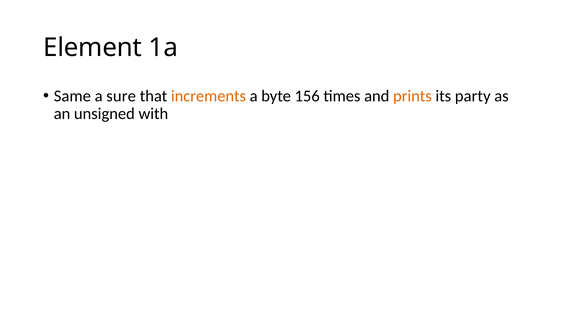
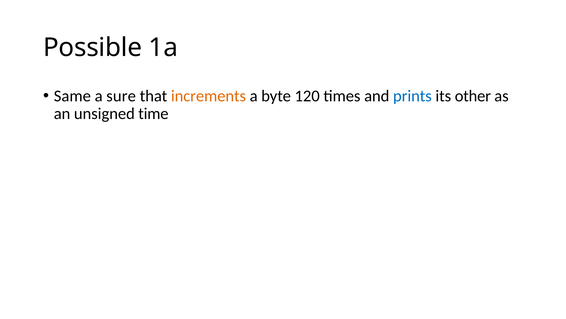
Element: Element -> Possible
156: 156 -> 120
prints colour: orange -> blue
party: party -> other
with: with -> time
